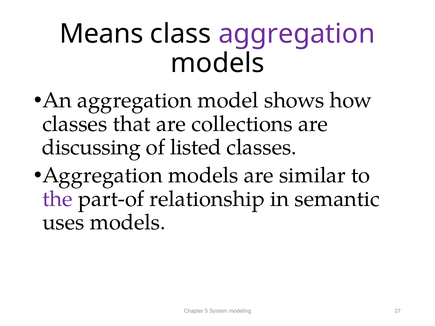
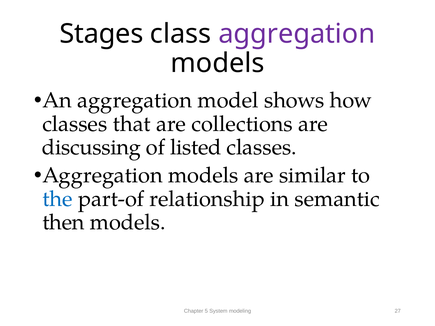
Means: Means -> Stages
the colour: purple -> blue
uses: uses -> then
